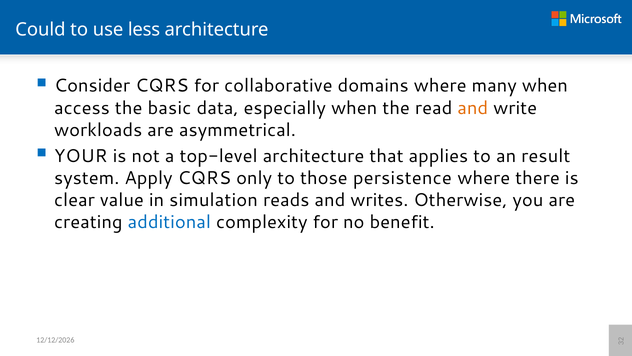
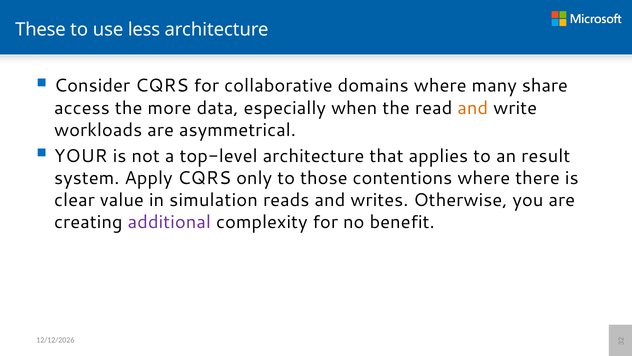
Could: Could -> These
many when: when -> share
basic: basic -> more
persistence: persistence -> contentions
additional colour: blue -> purple
